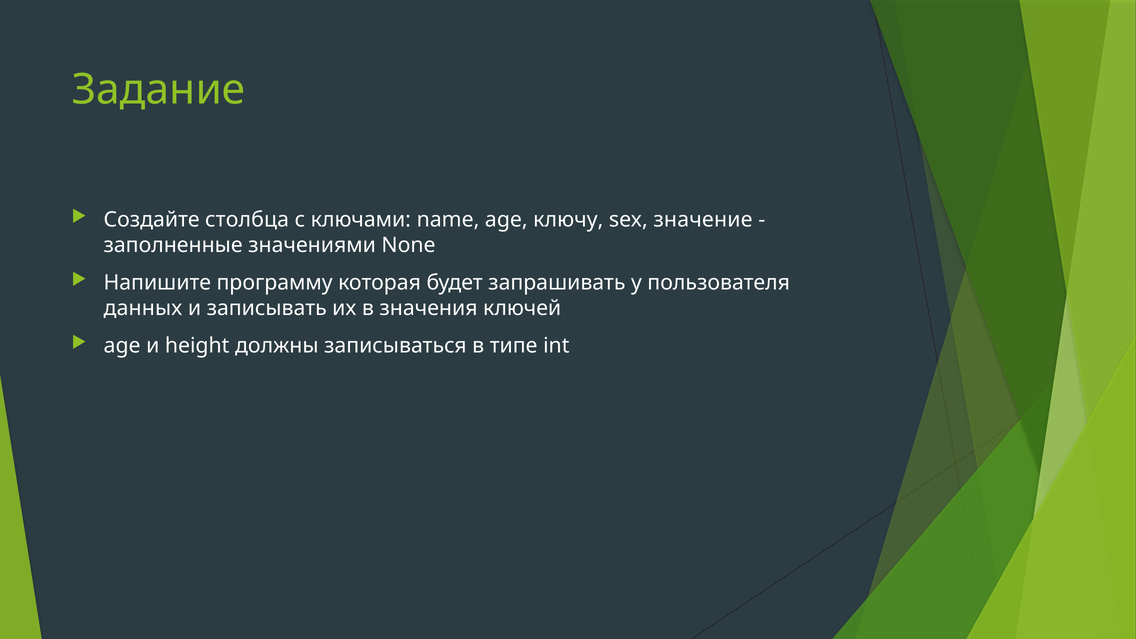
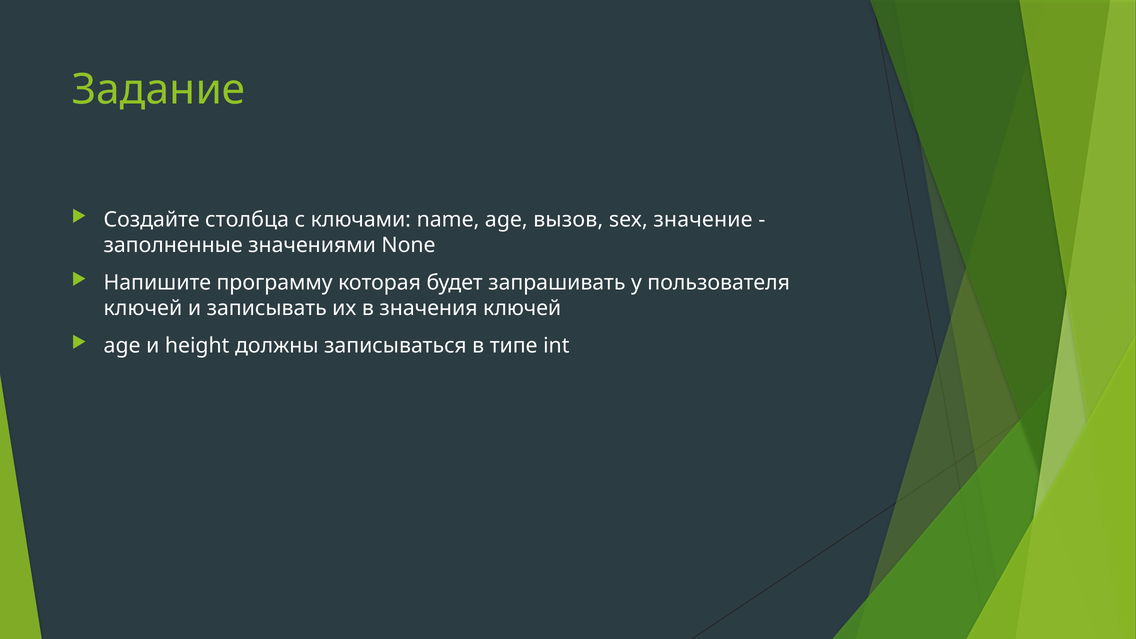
ключу: ключу -> вызов
данных at (143, 308): данных -> ключей
